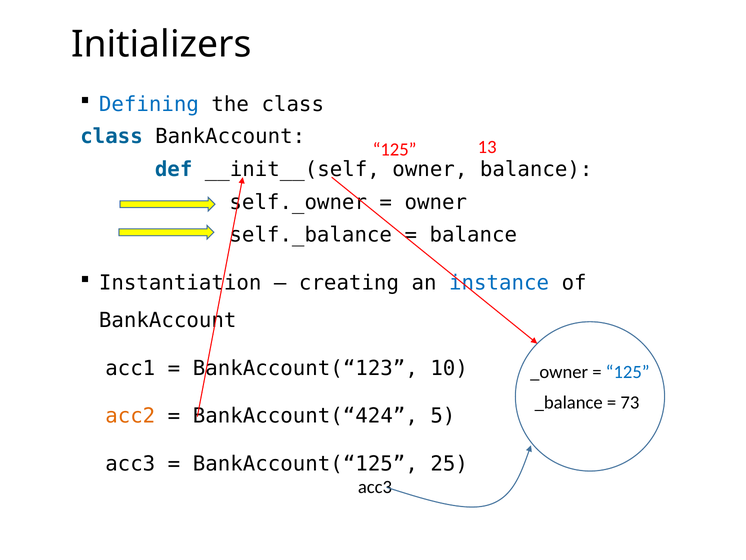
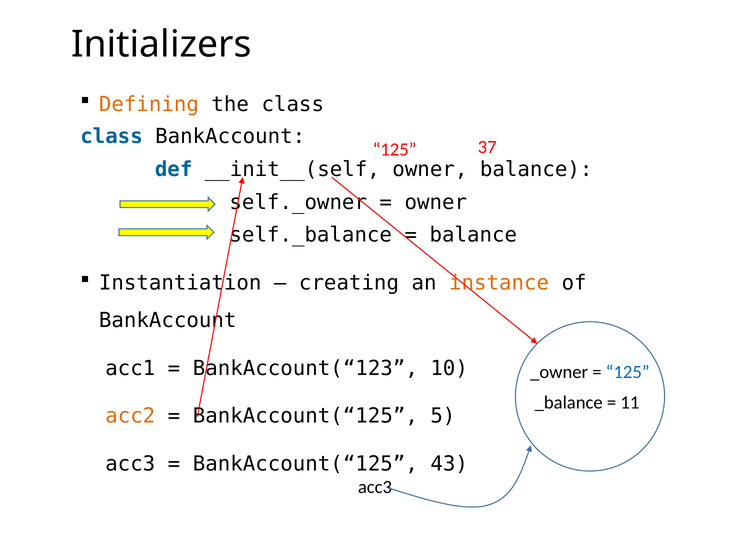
Defining colour: blue -> orange
13: 13 -> 37
instance colour: blue -> orange
73: 73 -> 11
BankAccount(“424 at (305, 416): BankAccount(“424 -> BankAccount(“125
25: 25 -> 43
